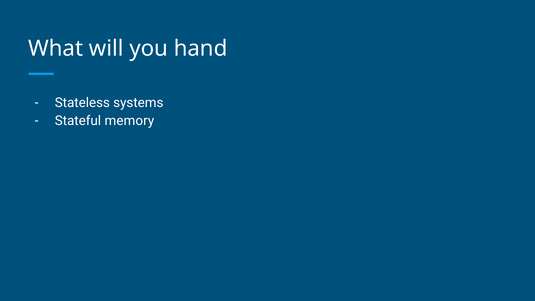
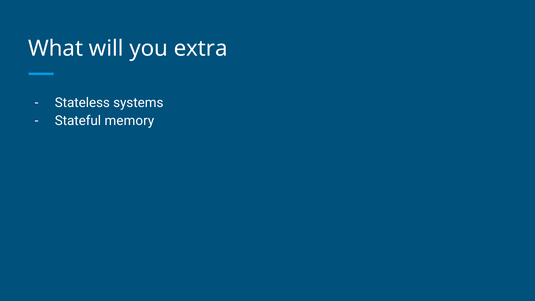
hand: hand -> extra
